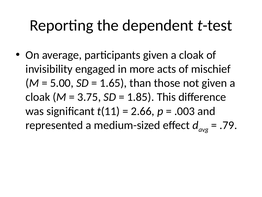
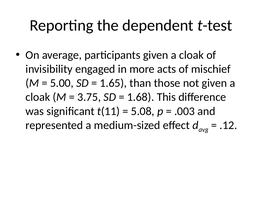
1.85: 1.85 -> 1.68
2.66: 2.66 -> 5.08
.79: .79 -> .12
